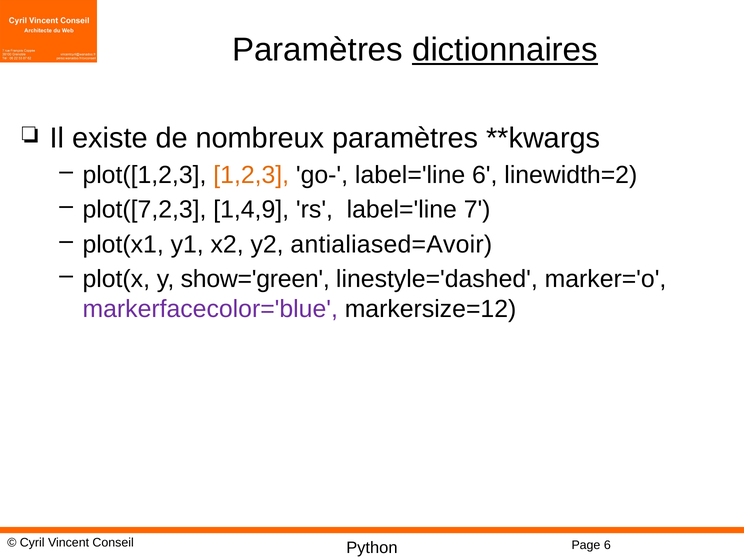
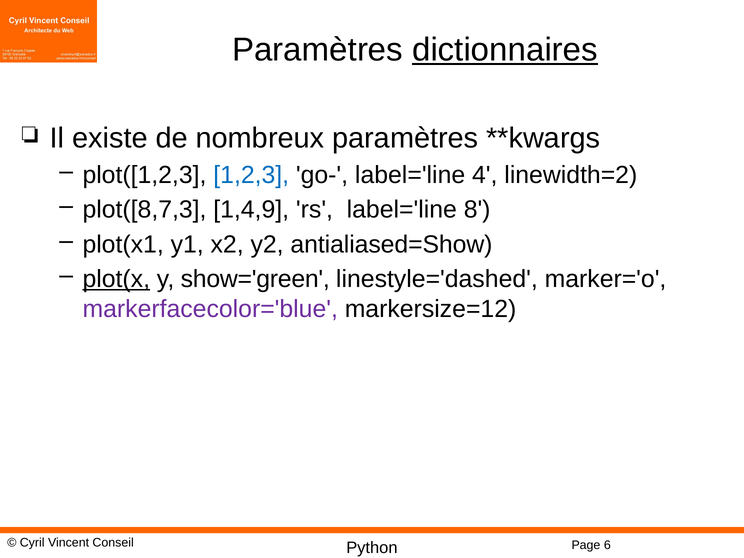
1,2,3 colour: orange -> blue
label='line 6: 6 -> 4
plot([7,2,3: plot([7,2,3 -> plot([8,7,3
7: 7 -> 8
antialiased=Avoir: antialiased=Avoir -> antialiased=Show
plot(x underline: none -> present
